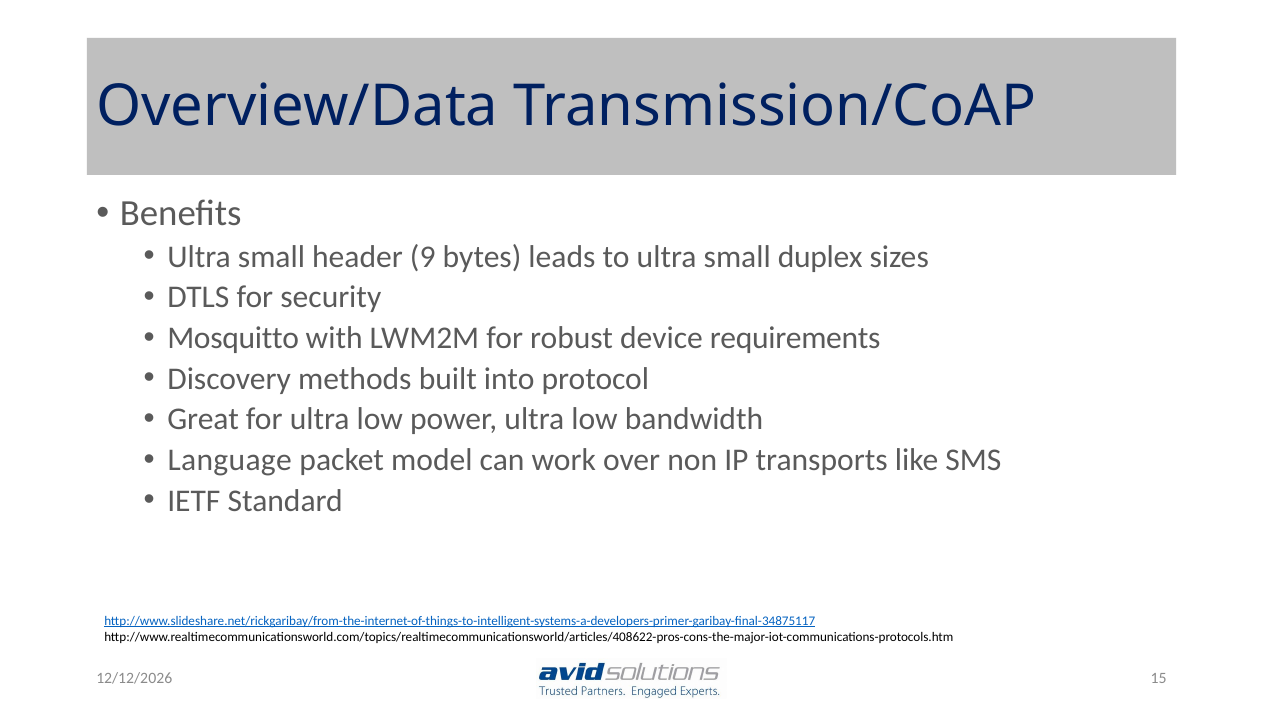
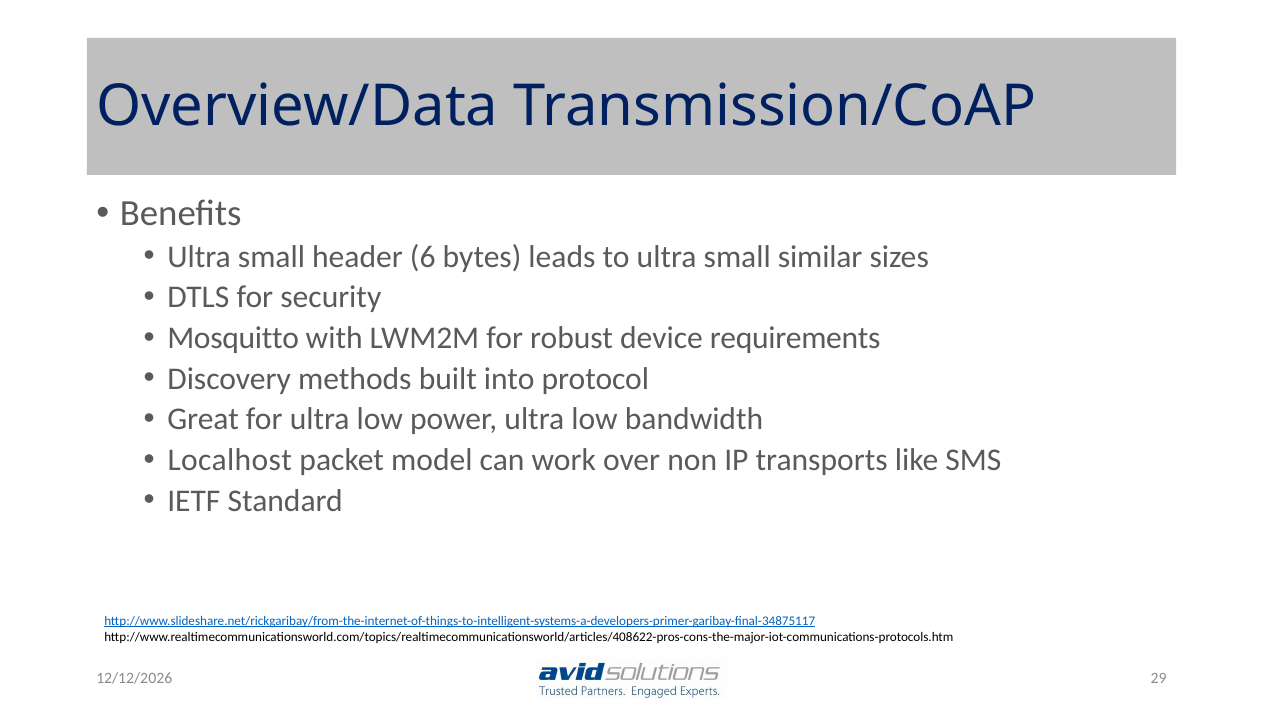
9: 9 -> 6
duplex: duplex -> similar
Language: Language -> Localhost
15: 15 -> 29
